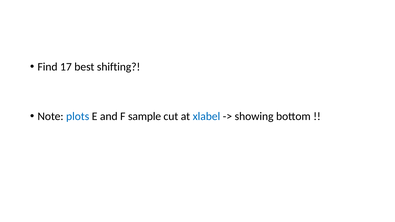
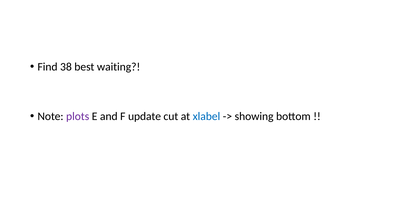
17: 17 -> 38
shifting: shifting -> waiting
plots colour: blue -> purple
sample: sample -> update
